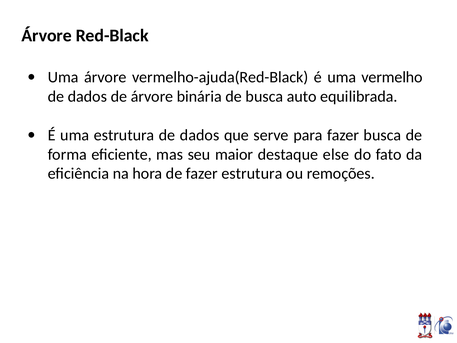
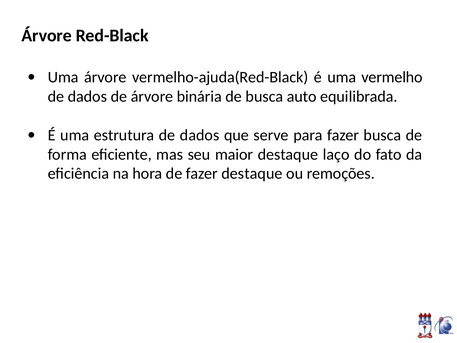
else: else -> laço
fazer estrutura: estrutura -> destaque
